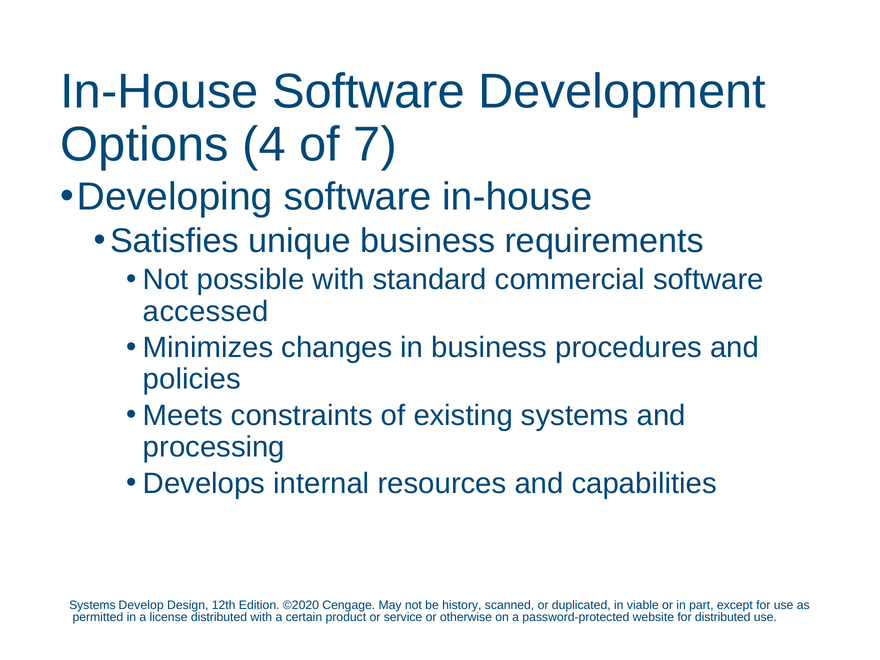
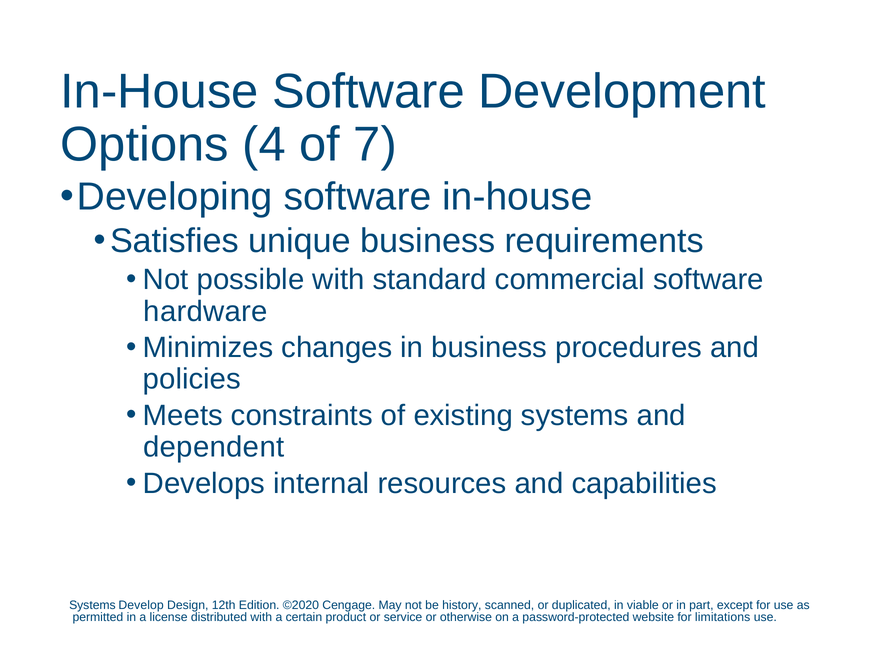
accessed: accessed -> hardware
processing: processing -> dependent
for distributed: distributed -> limitations
